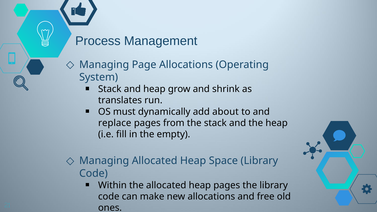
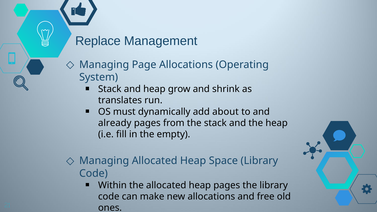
Process: Process -> Replace
replace at (115, 123): replace -> already
